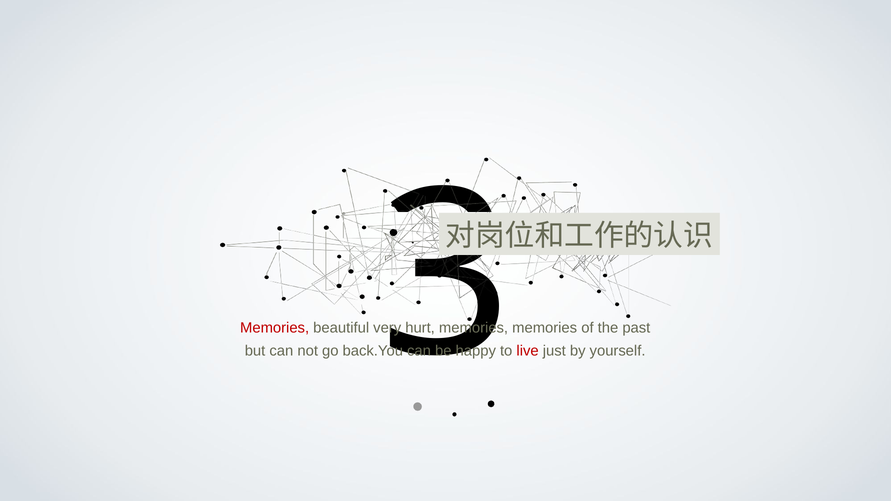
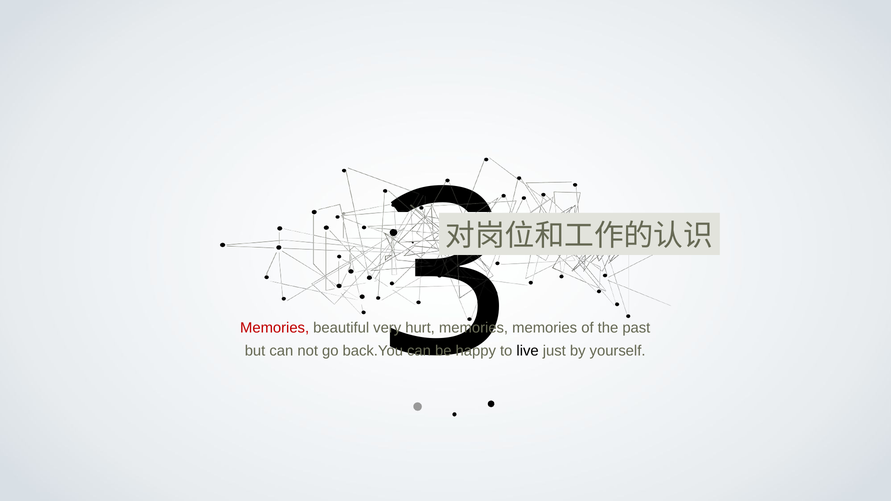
live colour: red -> black
